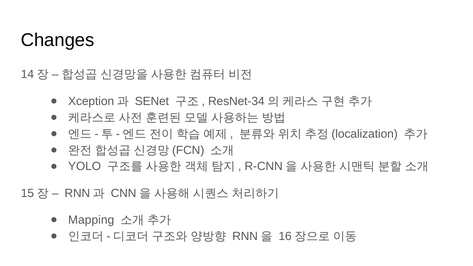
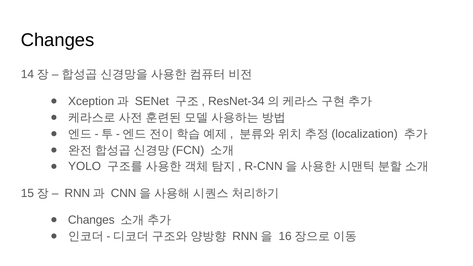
Mapping at (91, 220): Mapping -> Changes
